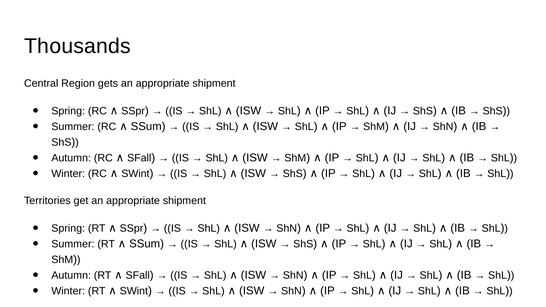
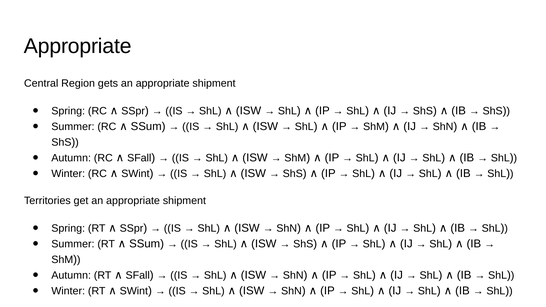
Thousands at (78, 46): Thousands -> Appropriate
